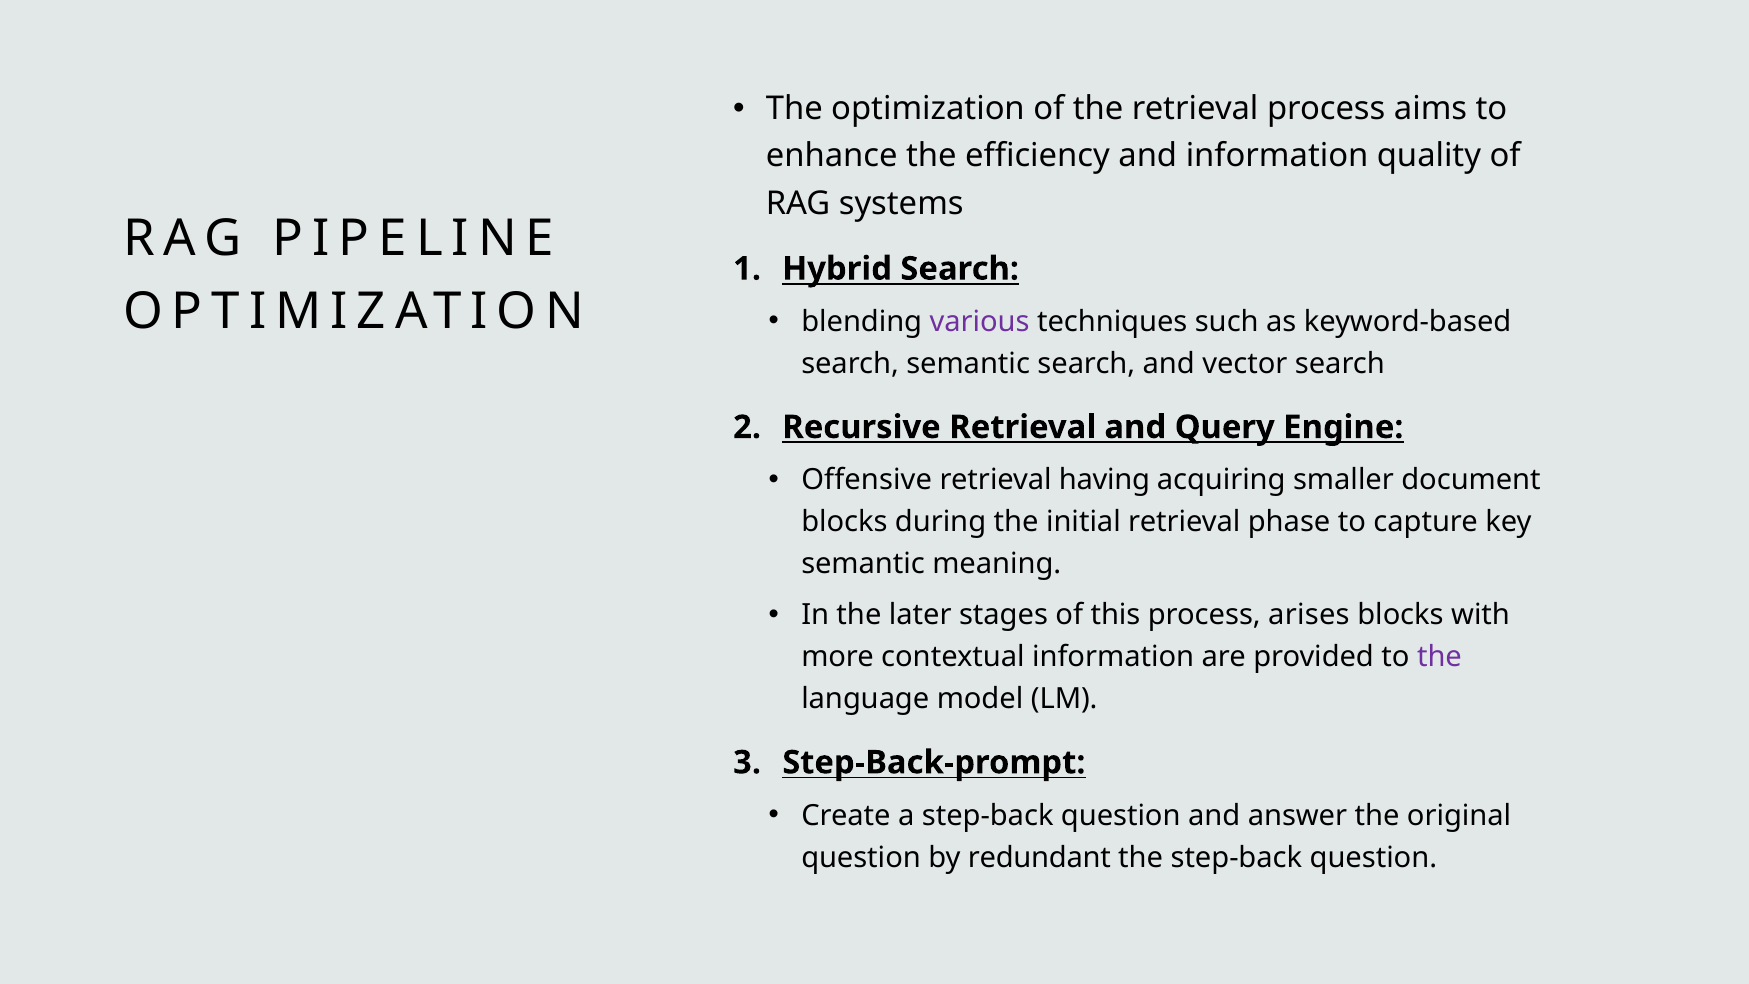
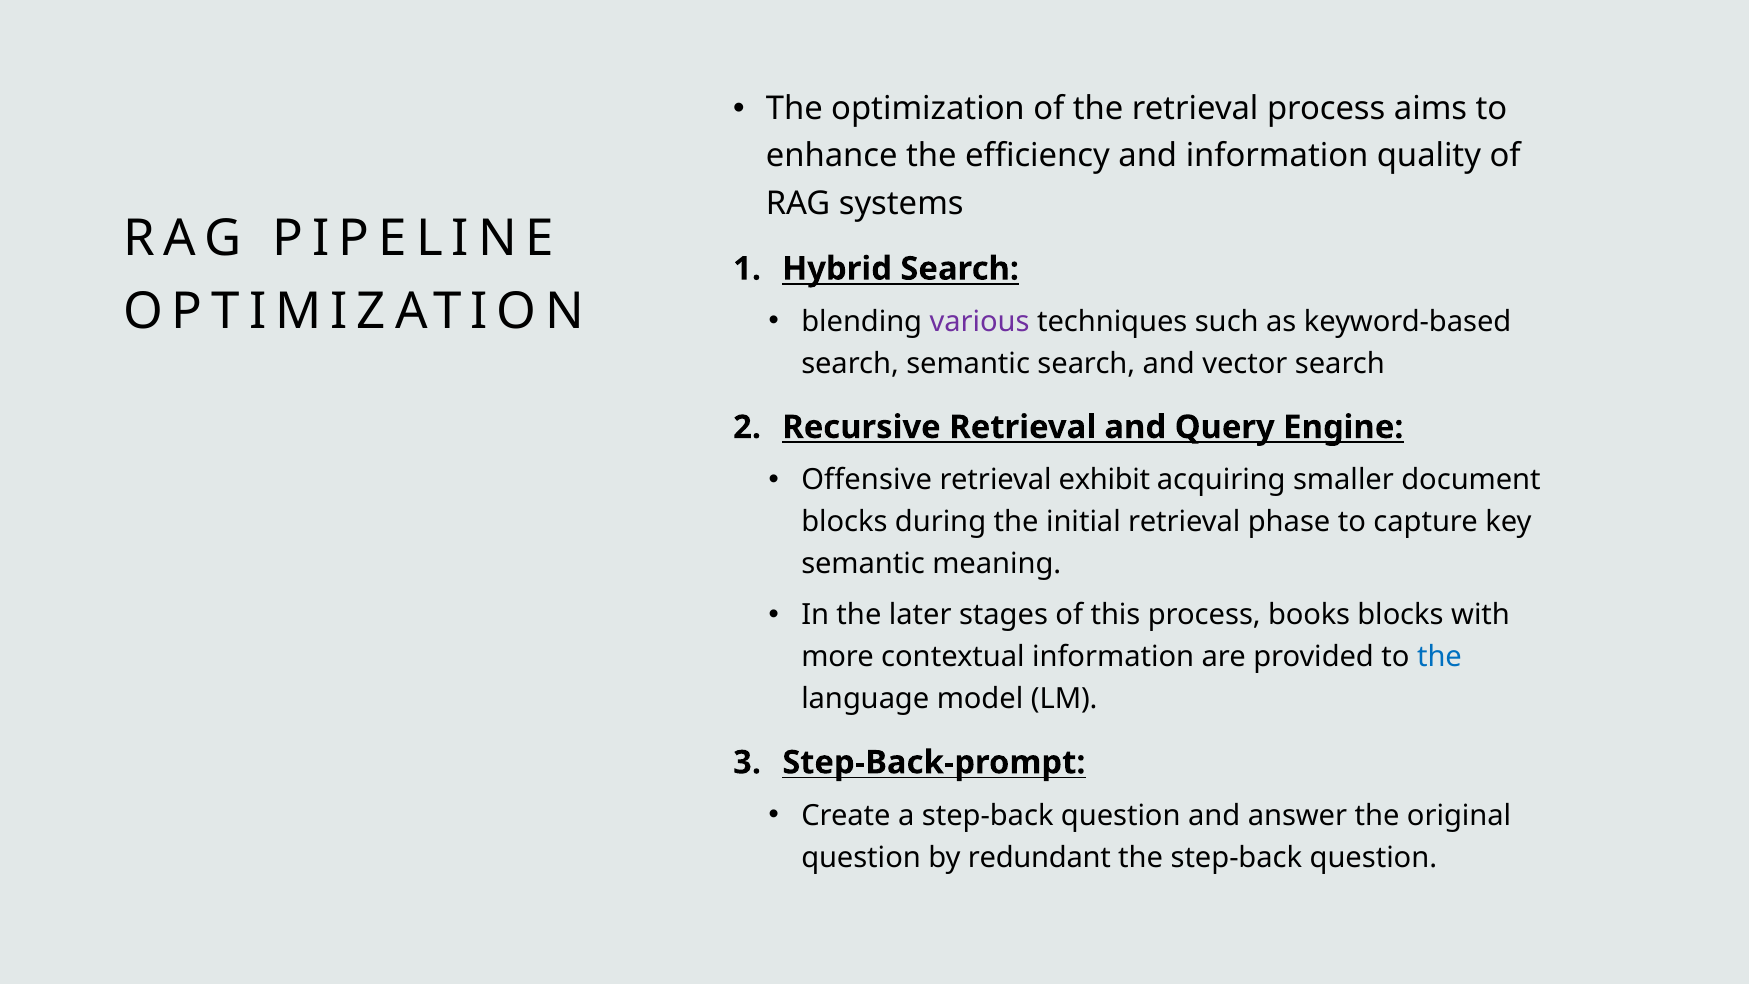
having: having -> exhibit
arises: arises -> books
the at (1439, 657) colour: purple -> blue
